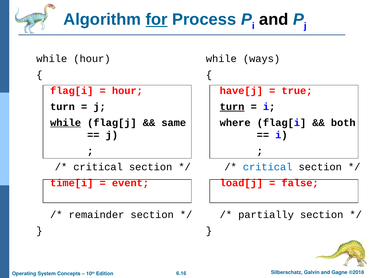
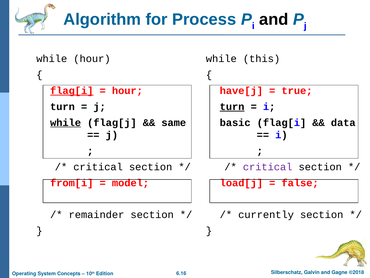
for underline: present -> none
ways: ways -> this
flag[i at (72, 91) underline: none -> present
where: where -> basic
both: both -> data
critical at (268, 167) colour: blue -> purple
time[i: time[i -> from[i
event: event -> model
partially: partially -> currently
